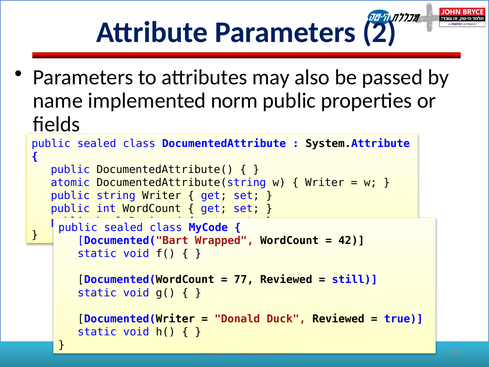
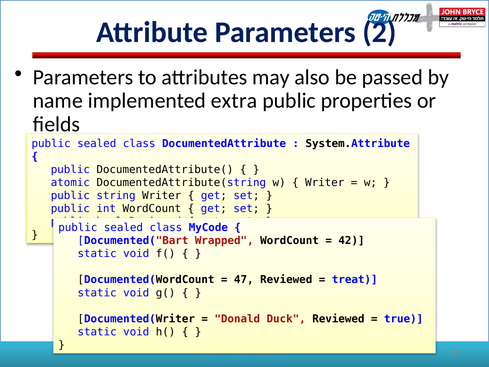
norm: norm -> extra
77: 77 -> 47
still: still -> treat
